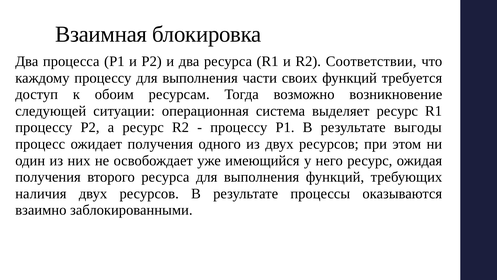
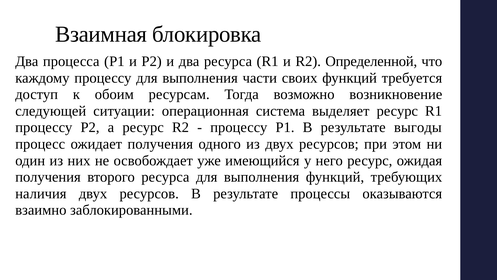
Соответствии: Соответствии -> Определенной
